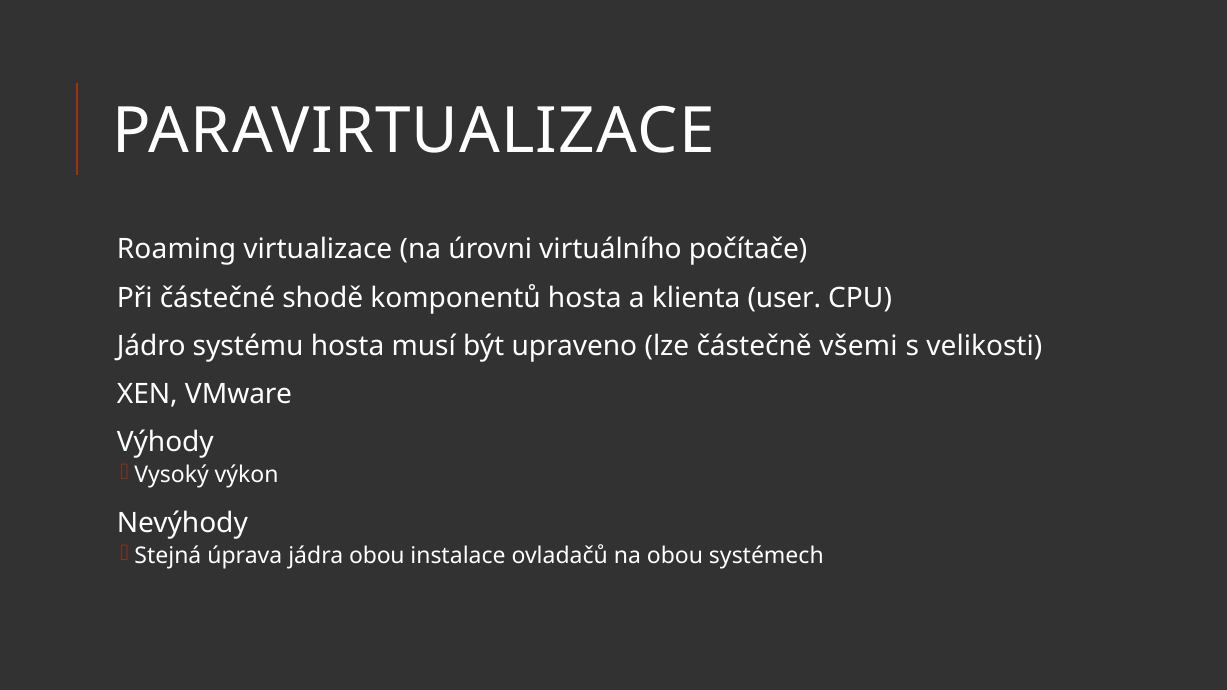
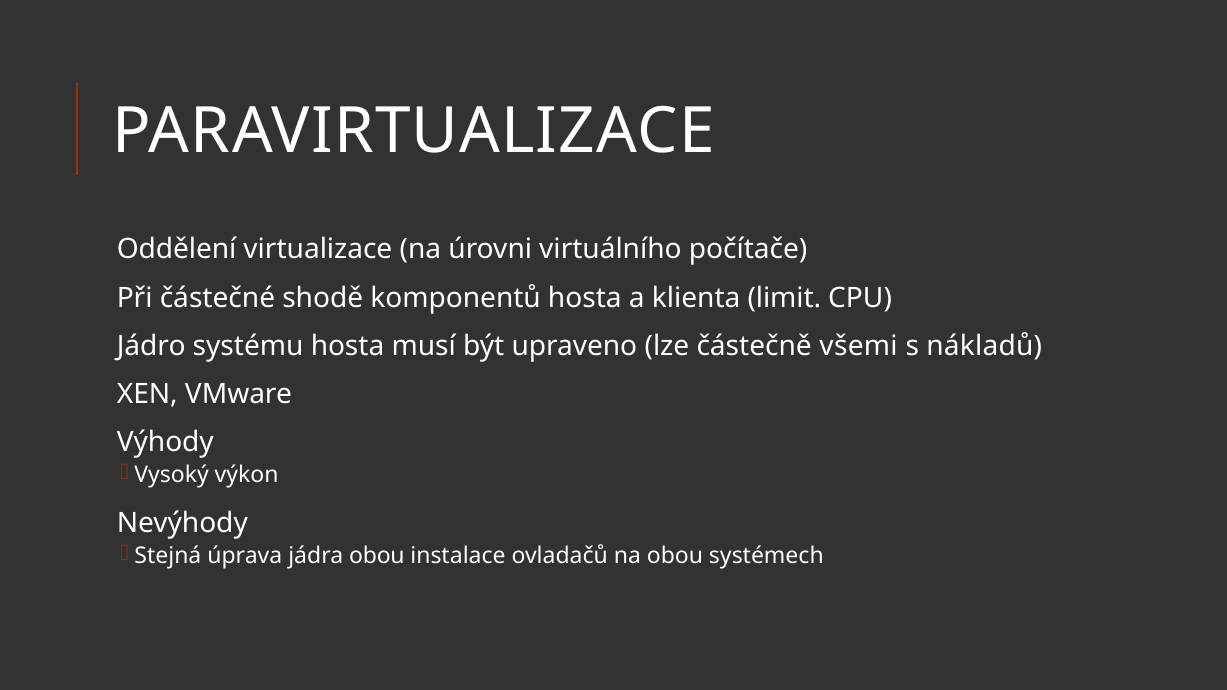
Roaming: Roaming -> Oddělení
user: user -> limit
velikosti: velikosti -> nákladů
